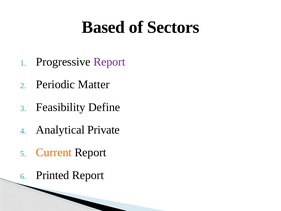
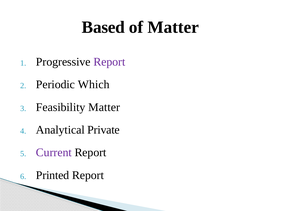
of Sectors: Sectors -> Matter
Matter: Matter -> Which
Feasibility Define: Define -> Matter
Current colour: orange -> purple
